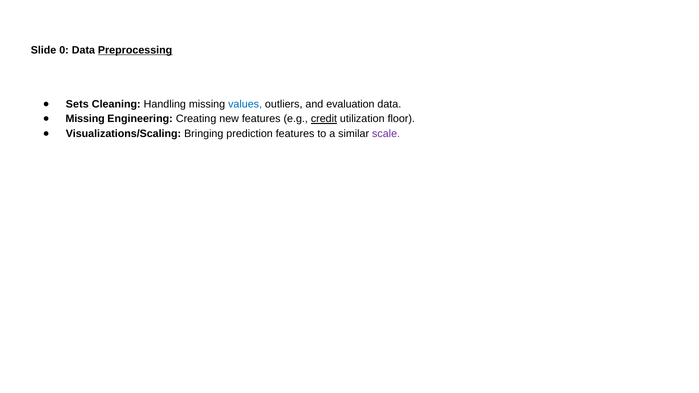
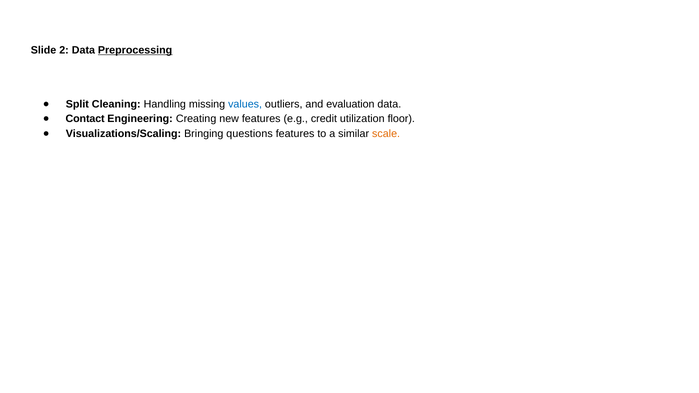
0: 0 -> 2
Sets: Sets -> Split
Missing at (85, 119): Missing -> Contact
credit underline: present -> none
prediction: prediction -> questions
scale colour: purple -> orange
